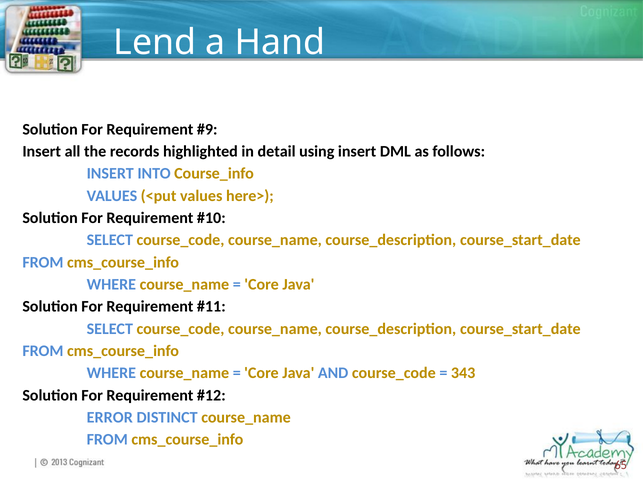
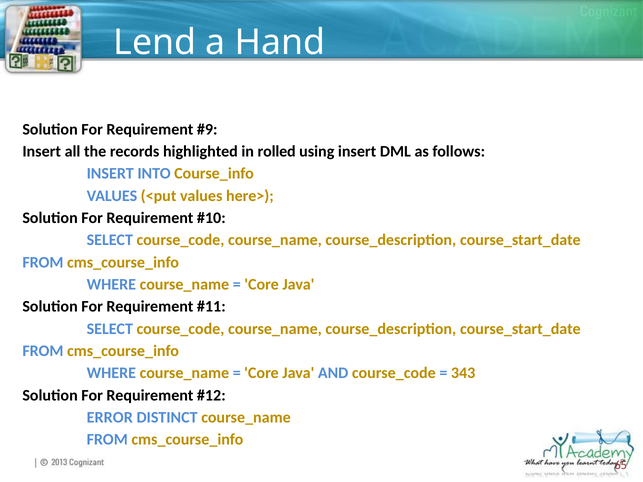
detail: detail -> rolled
